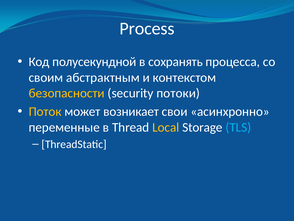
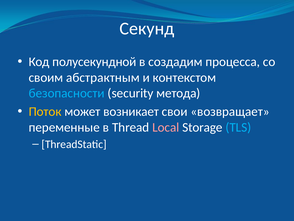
Process: Process -> Секунд
сохранять: сохранять -> создадим
безопасности colour: yellow -> light blue
потоки: потоки -> метода
асинхронно: асинхронно -> возвращает
Local colour: yellow -> pink
